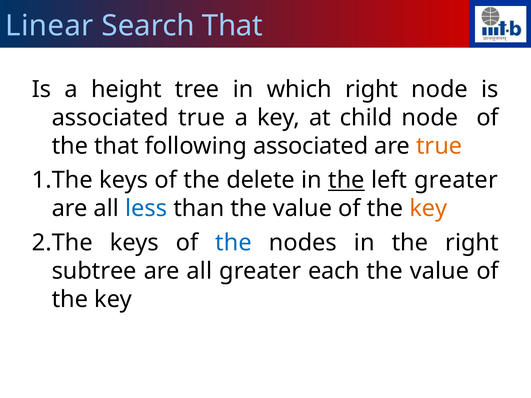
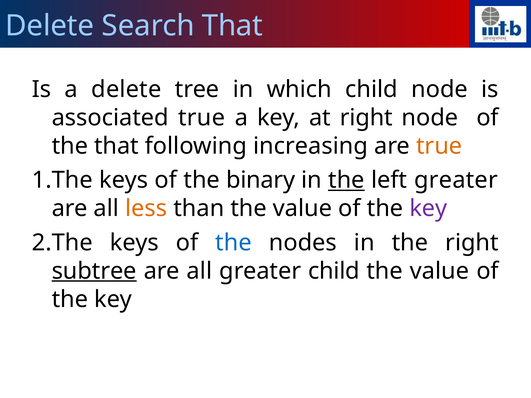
Linear at (49, 26): Linear -> Delete
a height: height -> delete
which right: right -> child
at child: child -> right
following associated: associated -> increasing
delete: delete -> binary
less colour: blue -> orange
key at (428, 209) colour: orange -> purple
subtree underline: none -> present
greater each: each -> child
